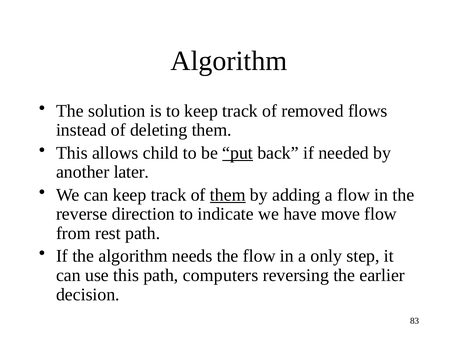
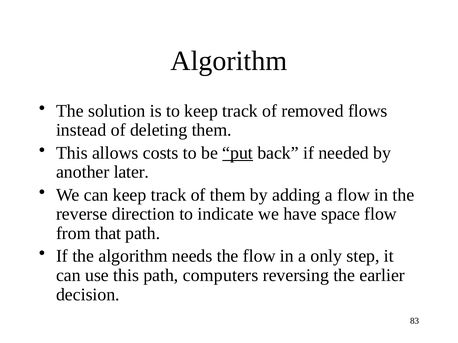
child: child -> costs
them at (228, 195) underline: present -> none
move: move -> space
rest: rest -> that
